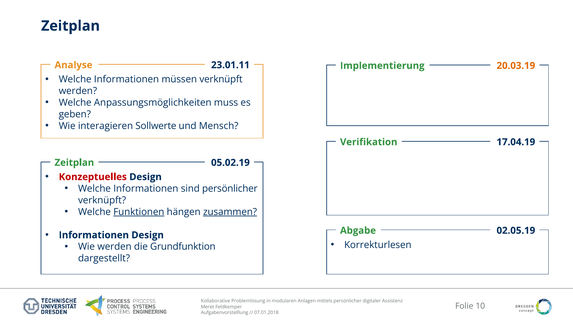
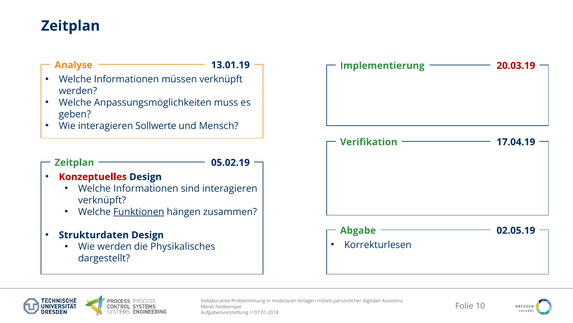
23.01.11: 23.01.11 -> 13.01.19
20.03.19 colour: orange -> red
sind persönlicher: persönlicher -> interagieren
zusammen underline: present -> none
Informationen at (94, 235): Informationen -> Strukturdaten
Grundfunktion: Grundfunktion -> Physikalisches
